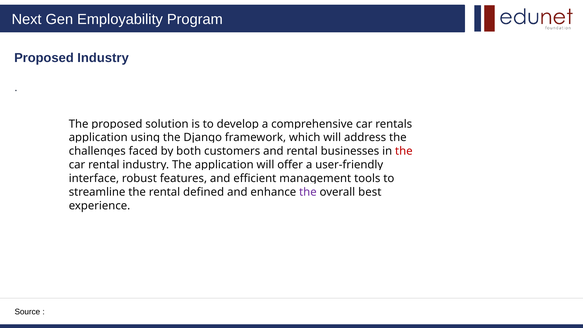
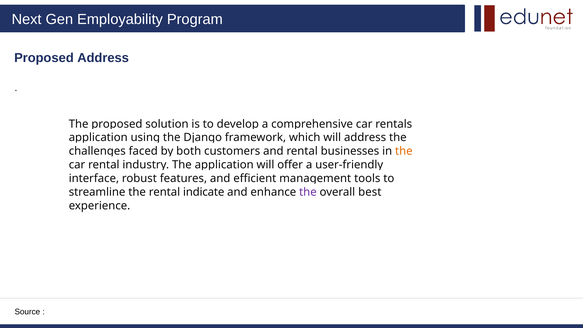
Proposed Industry: Industry -> Address
the at (404, 151) colour: red -> orange
defined: defined -> indicate
